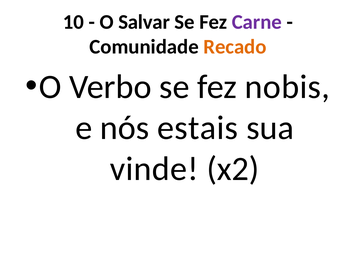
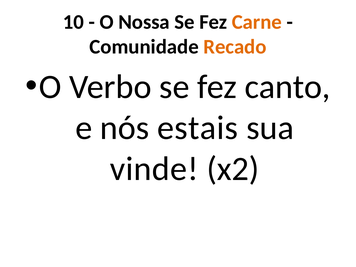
Salvar: Salvar -> Nossa
Carne colour: purple -> orange
nobis: nobis -> canto
